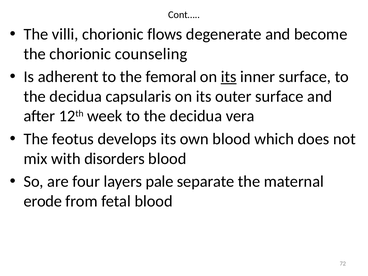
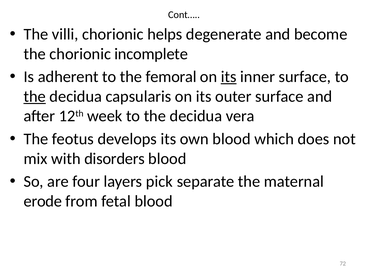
flows: flows -> helps
counseling: counseling -> incomplete
the at (35, 96) underline: none -> present
pale: pale -> pick
